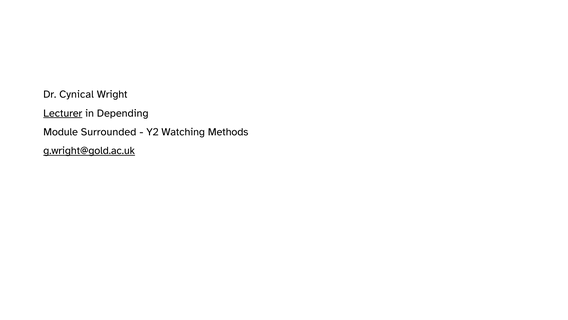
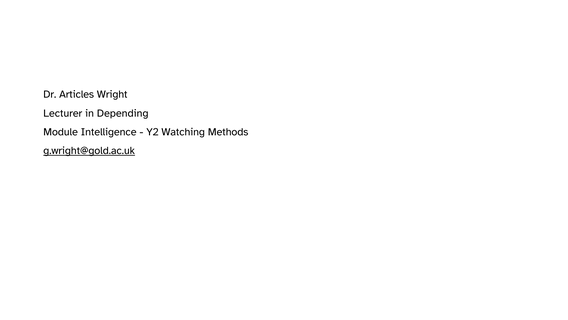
Cynical: Cynical -> Articles
Lecturer underline: present -> none
Surrounded: Surrounded -> Intelligence
